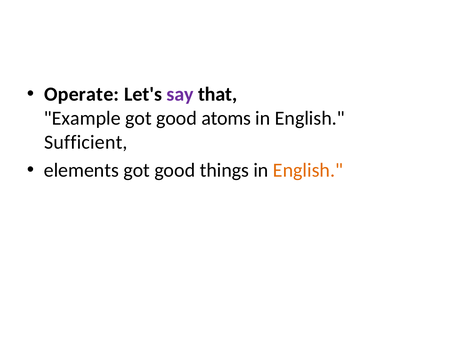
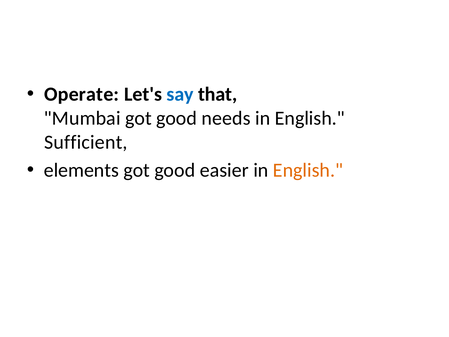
say colour: purple -> blue
Example: Example -> Mumbai
atoms: atoms -> needs
things: things -> easier
